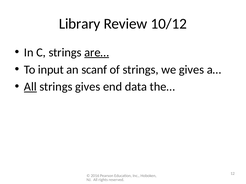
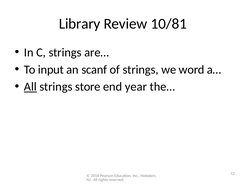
10/12: 10/12 -> 10/81
are… underline: present -> none
we gives: gives -> word
strings gives: gives -> store
data: data -> year
